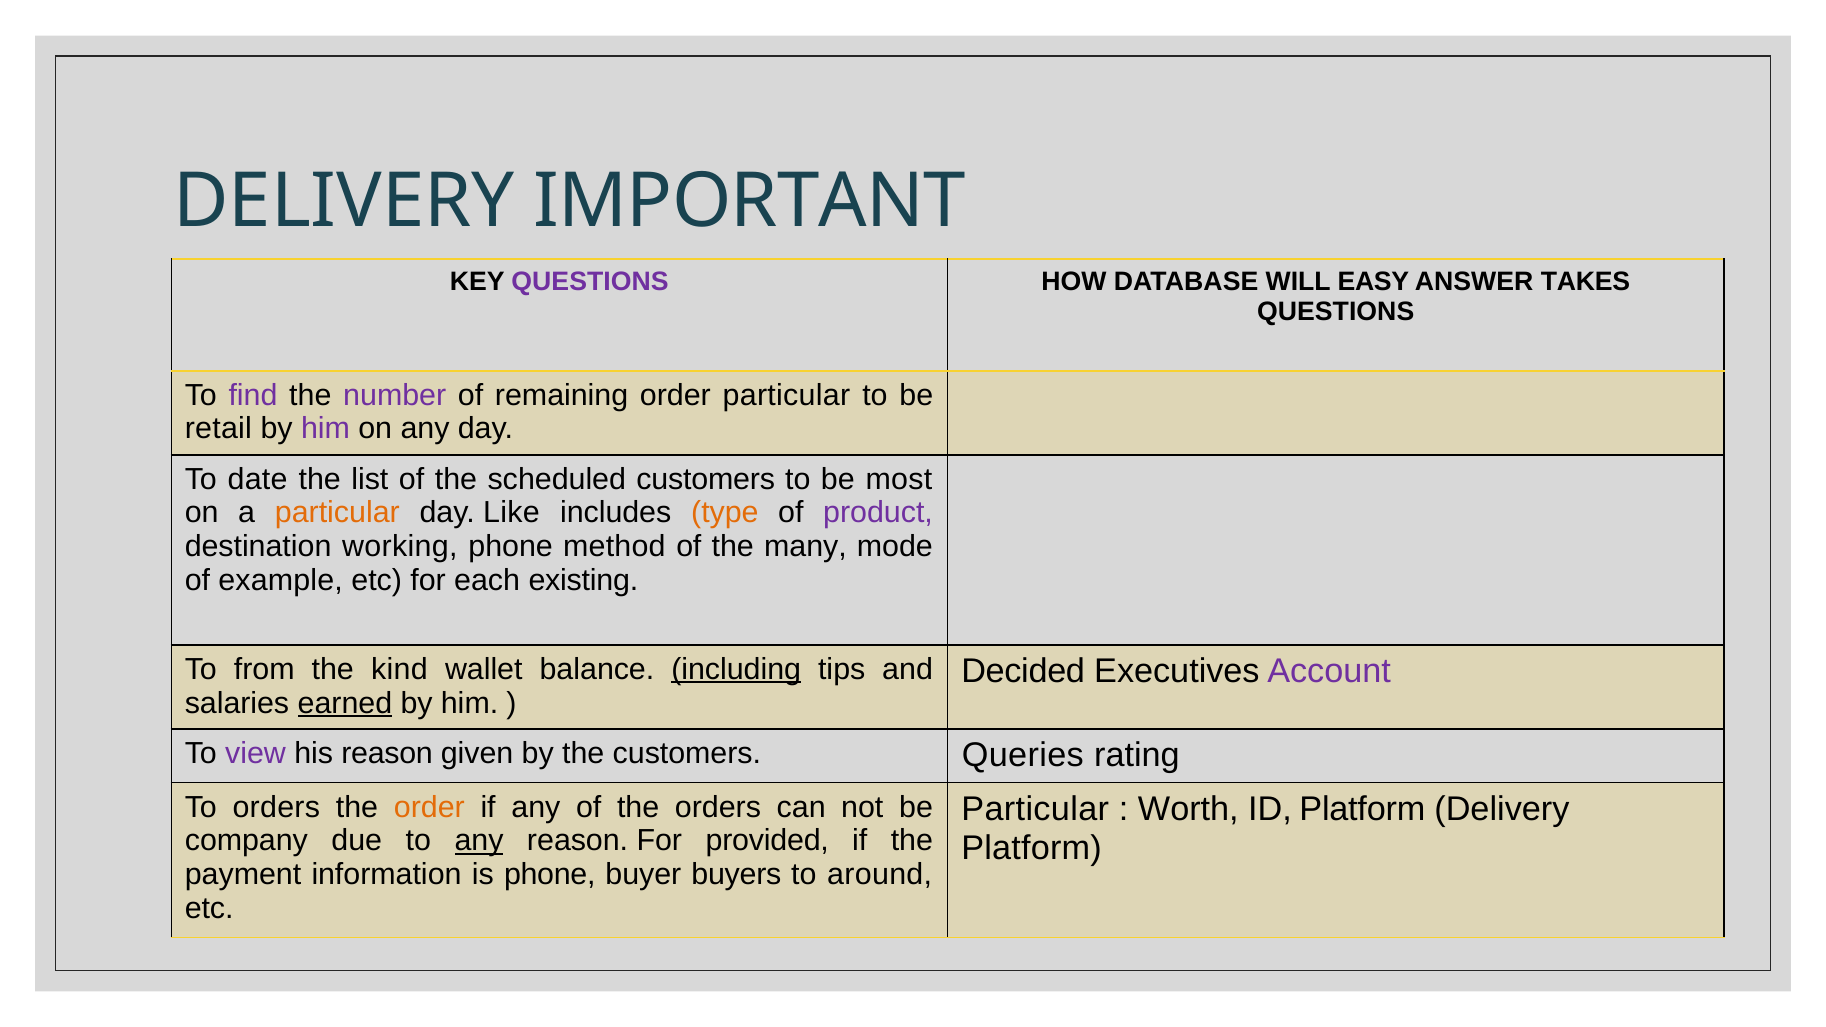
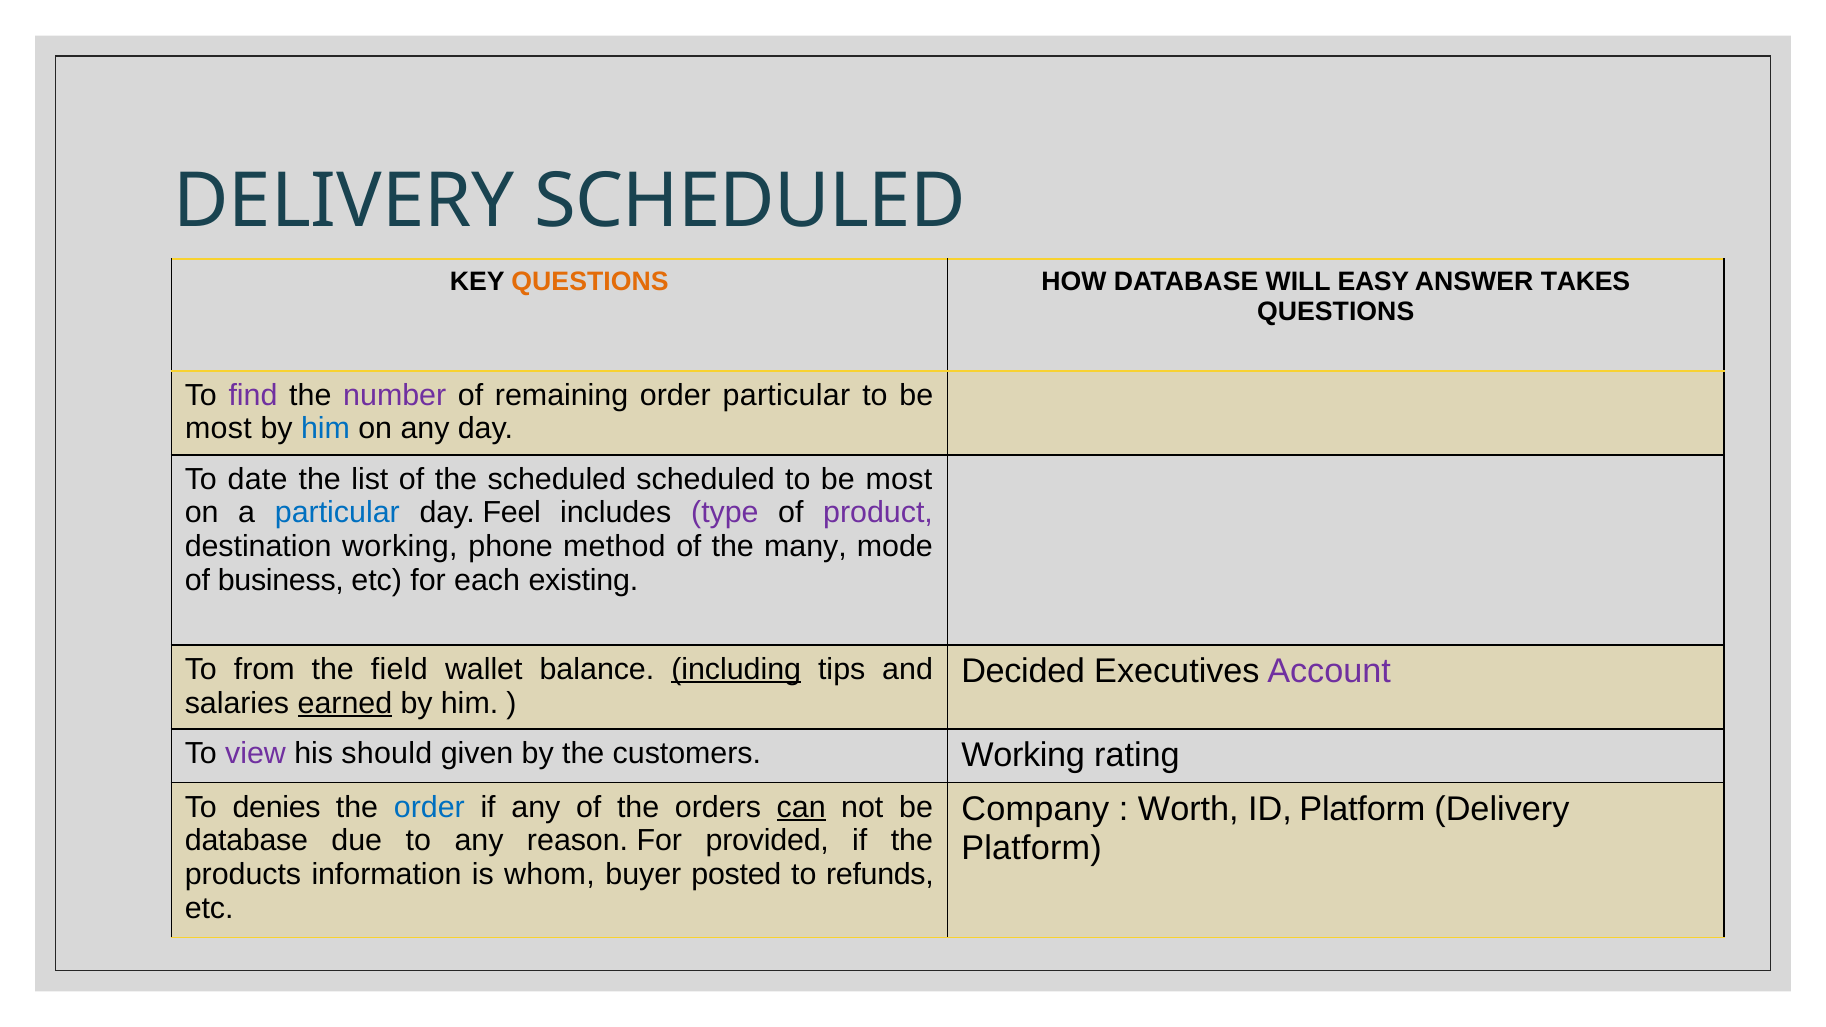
DELIVERY IMPORTANT: IMPORTANT -> SCHEDULED
QUESTIONS at (590, 281) colour: purple -> orange
retail at (218, 429): retail -> most
him at (326, 429) colour: purple -> blue
scheduled customers: customers -> scheduled
particular at (337, 513) colour: orange -> blue
Like: Like -> Feel
type colour: orange -> purple
example: example -> business
kind: kind -> field
his reason: reason -> should
customers Queries: Queries -> Working
To orders: orders -> denies
order at (429, 807) colour: orange -> blue
can underline: none -> present
Particular at (1035, 809): Particular -> Company
company at (246, 841): company -> database
any at (479, 841) underline: present -> none
payment: payment -> products
is phone: phone -> whom
buyers: buyers -> posted
around: around -> refunds
